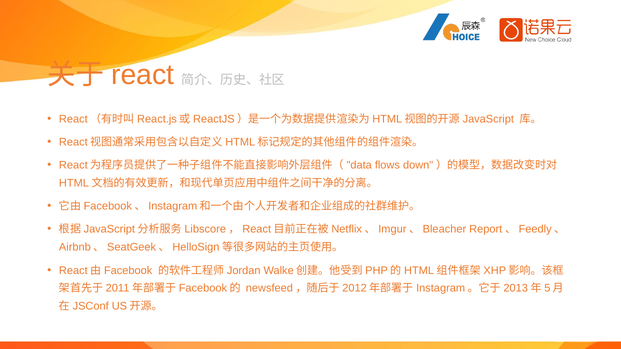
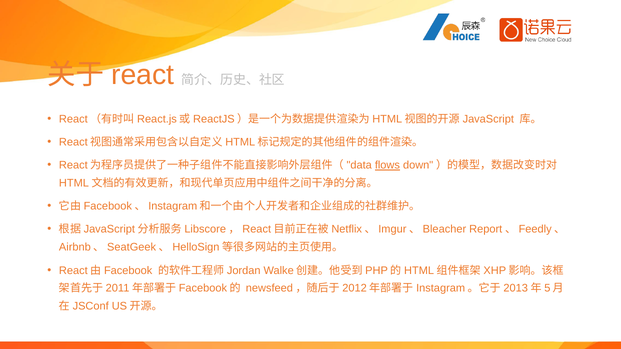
flows underline: none -> present
